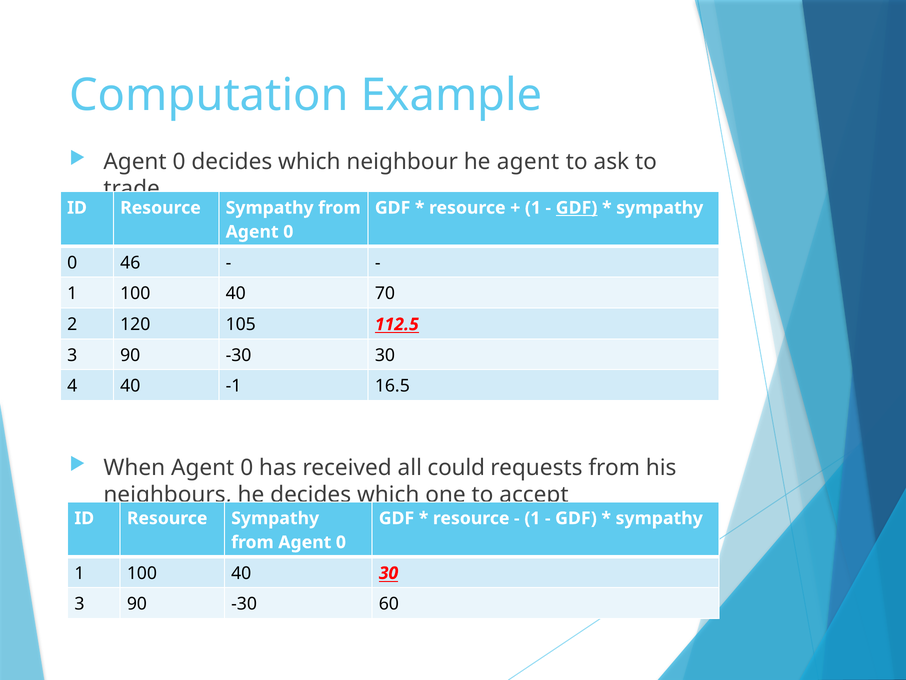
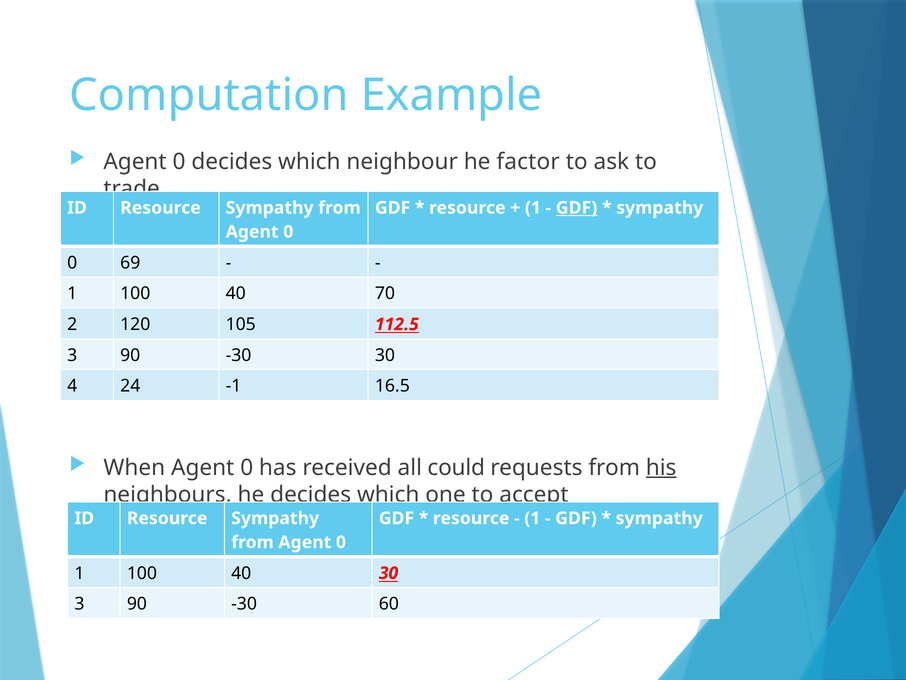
he agent: agent -> factor
46: 46 -> 69
4 40: 40 -> 24
his underline: none -> present
